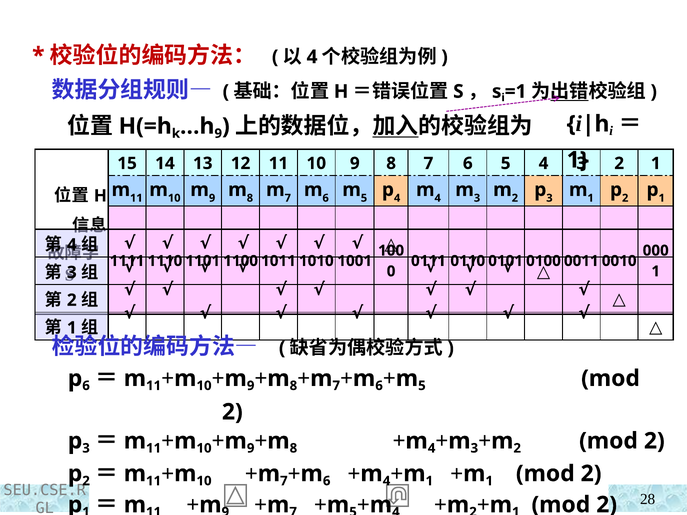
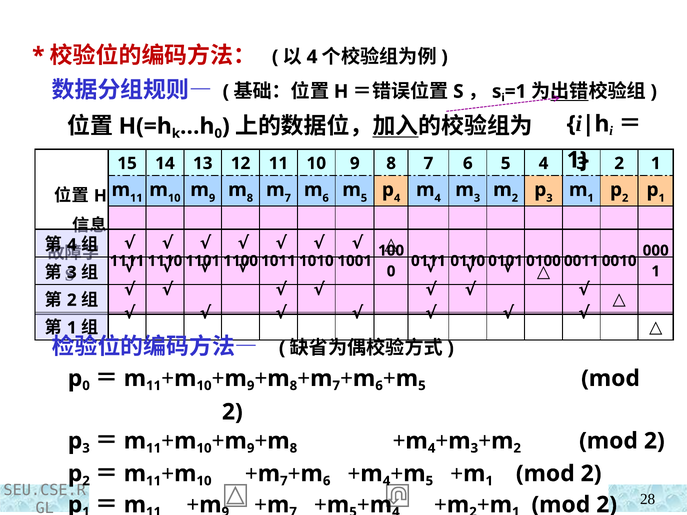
9 at (218, 134): 9 -> 0
6 at (86, 386): 6 -> 0
1 at (429, 481): 1 -> 5
